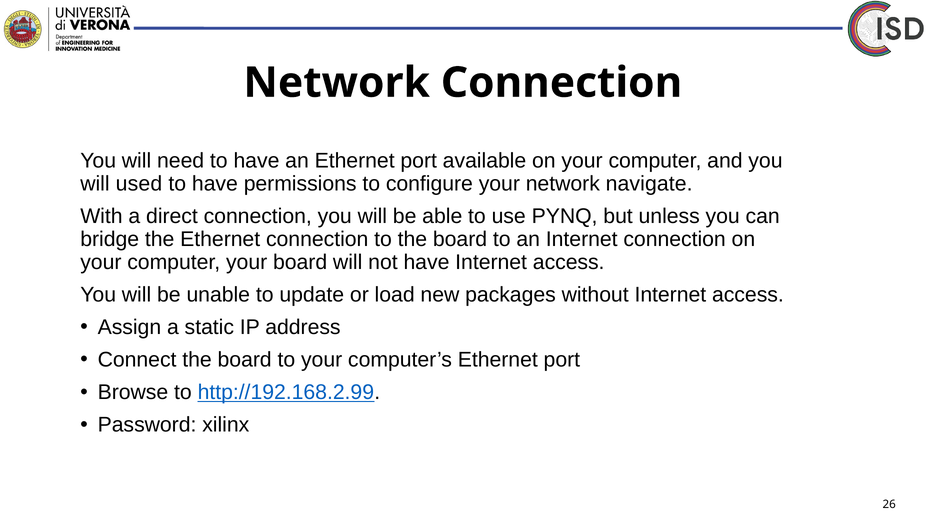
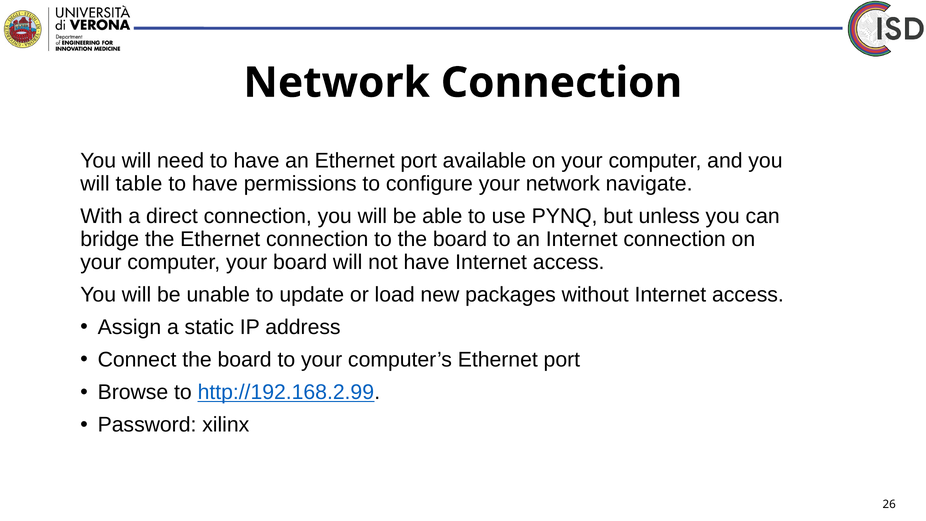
used: used -> table
